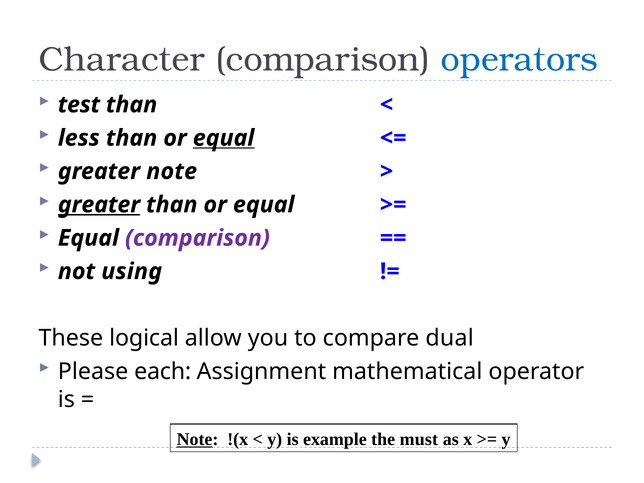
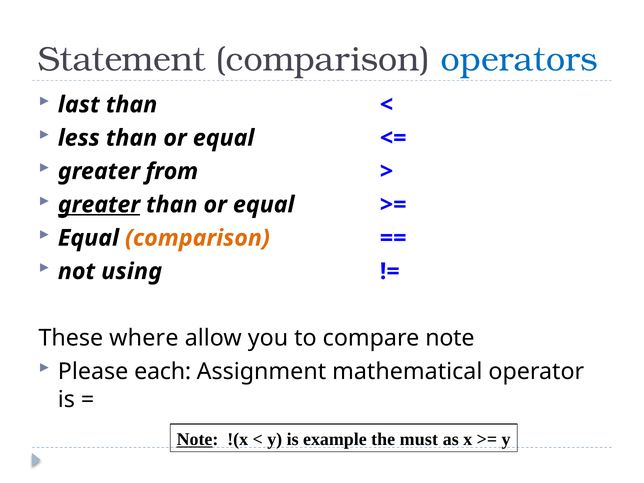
Character: Character -> Statement
test: test -> last
equal at (224, 138) underline: present -> none
greater note: note -> from
comparison at (197, 238) colour: purple -> orange
logical: logical -> where
compare dual: dual -> note
